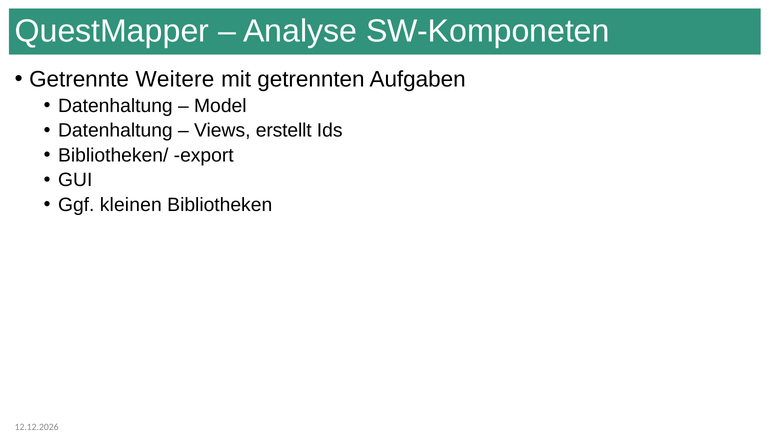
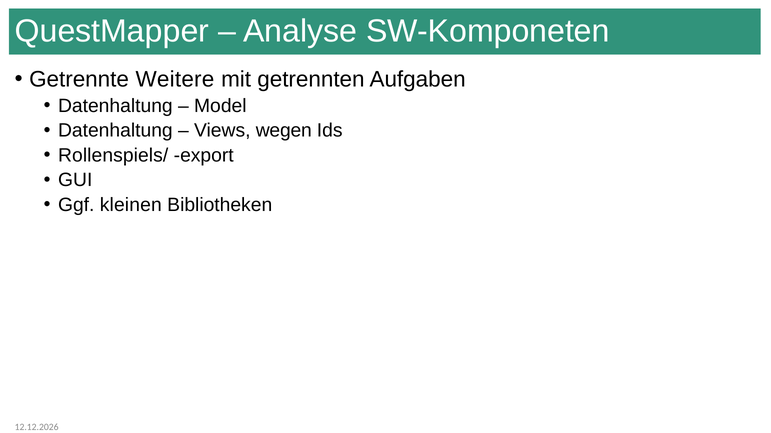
erstellt: erstellt -> wegen
Bibliotheken/: Bibliotheken/ -> Rollenspiels/
